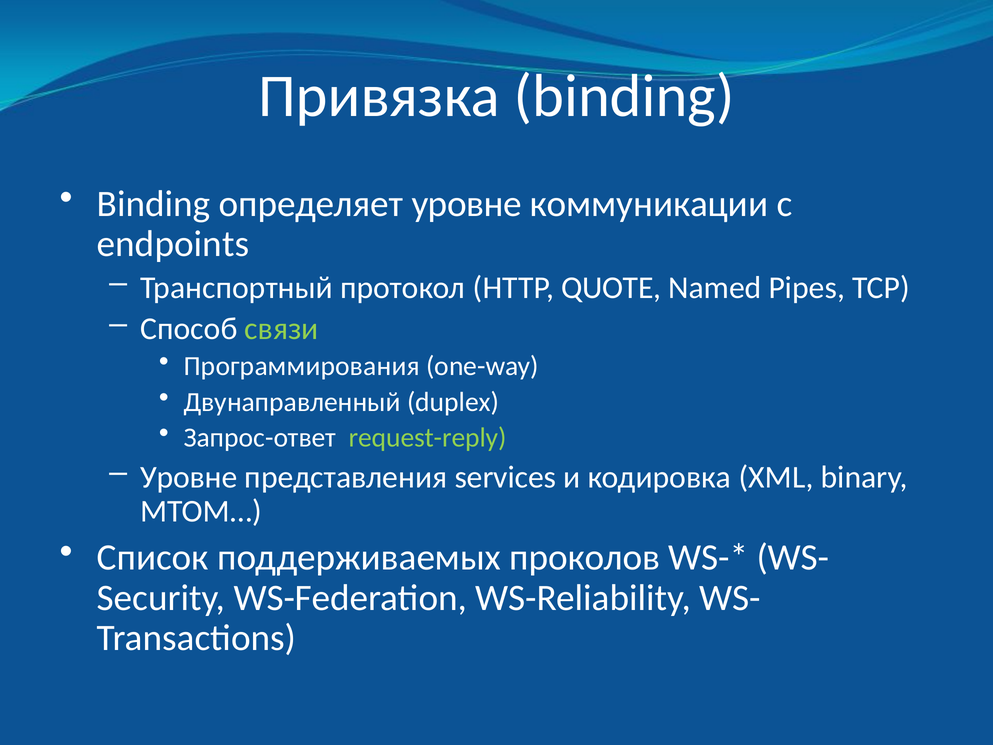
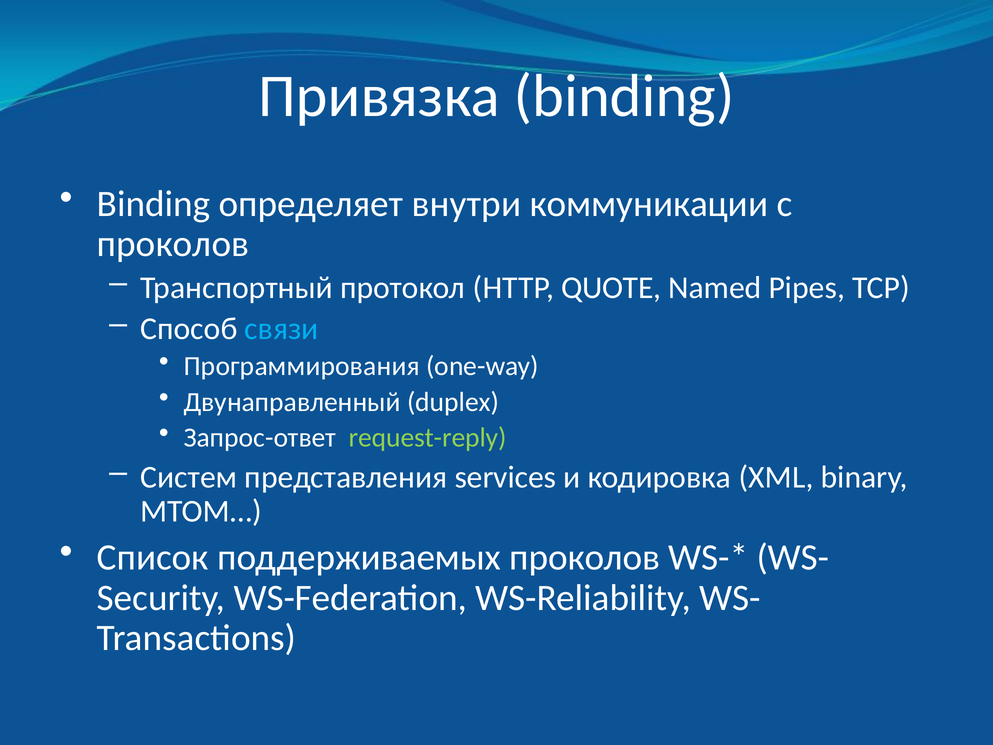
определяет уровне: уровне -> внутри
endpoints at (173, 244): endpoints -> проколов
связи colour: light green -> light blue
Уровне at (189, 477): Уровне -> Систем
